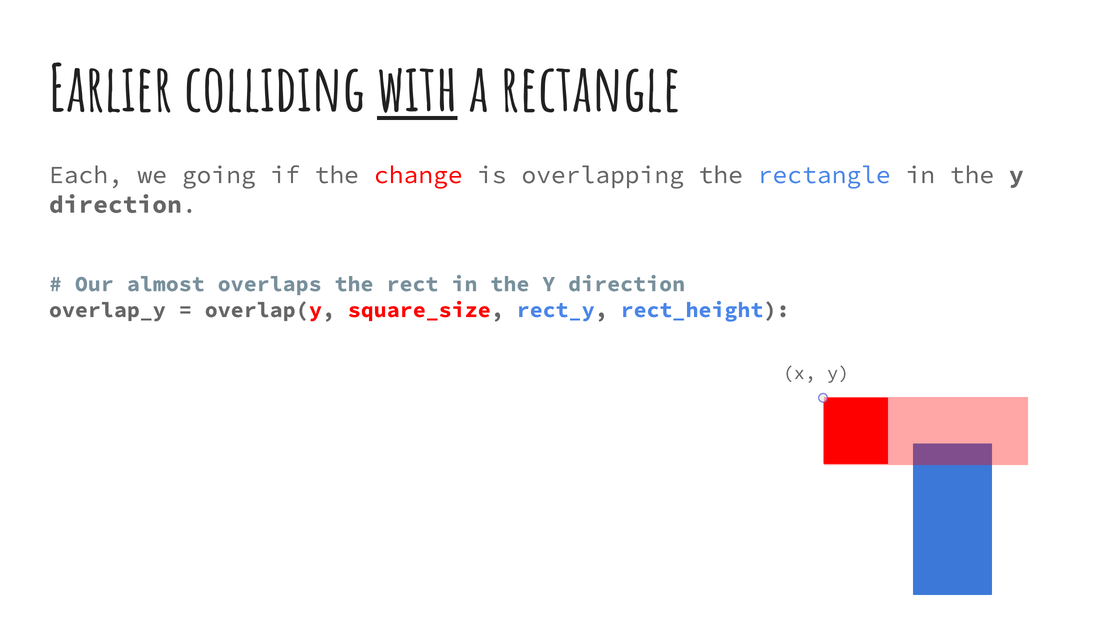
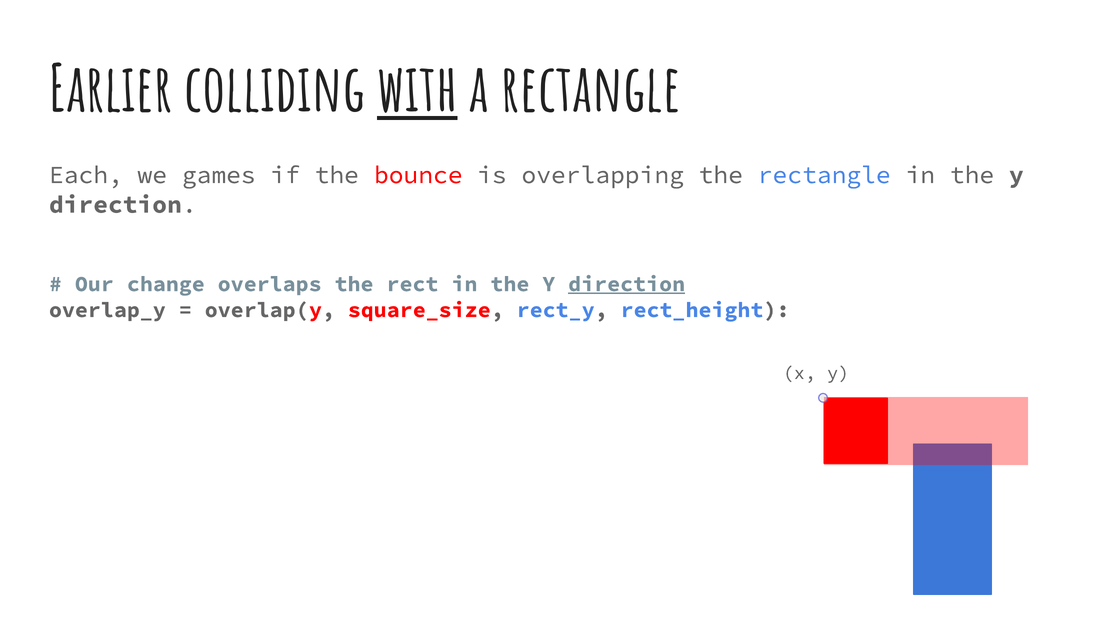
going: going -> games
change: change -> bounce
almost: almost -> change
direction at (627, 284) underline: none -> present
